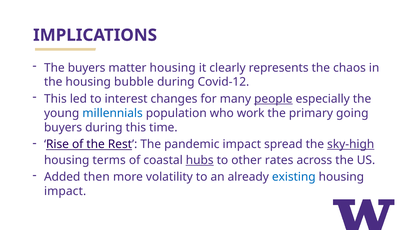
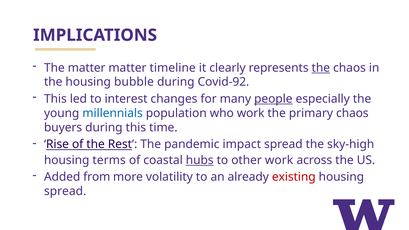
The buyers: buyers -> matter
matter housing: housing -> timeline
the at (321, 68) underline: none -> present
Covid-12: Covid-12 -> Covid-92
primary going: going -> chaos
sky-high underline: present -> none
other rates: rates -> work
then: then -> from
existing colour: blue -> red
impact at (65, 191): impact -> spread
